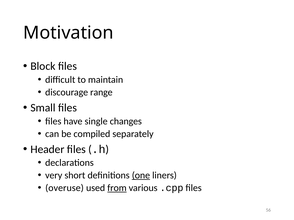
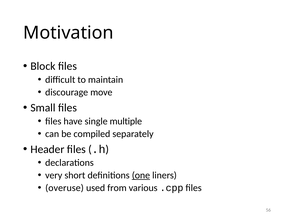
range: range -> move
changes: changes -> multiple
from underline: present -> none
